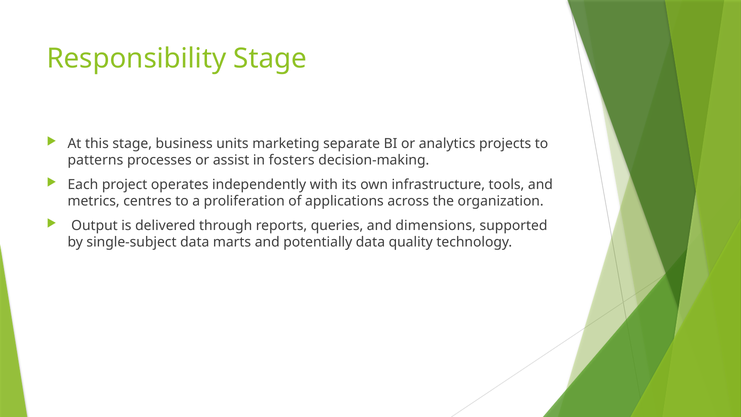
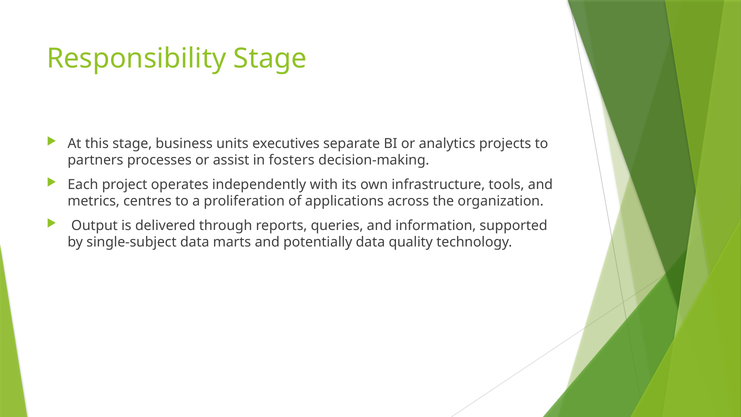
marketing: marketing -> executives
patterns: patterns -> partners
dimensions: dimensions -> information
